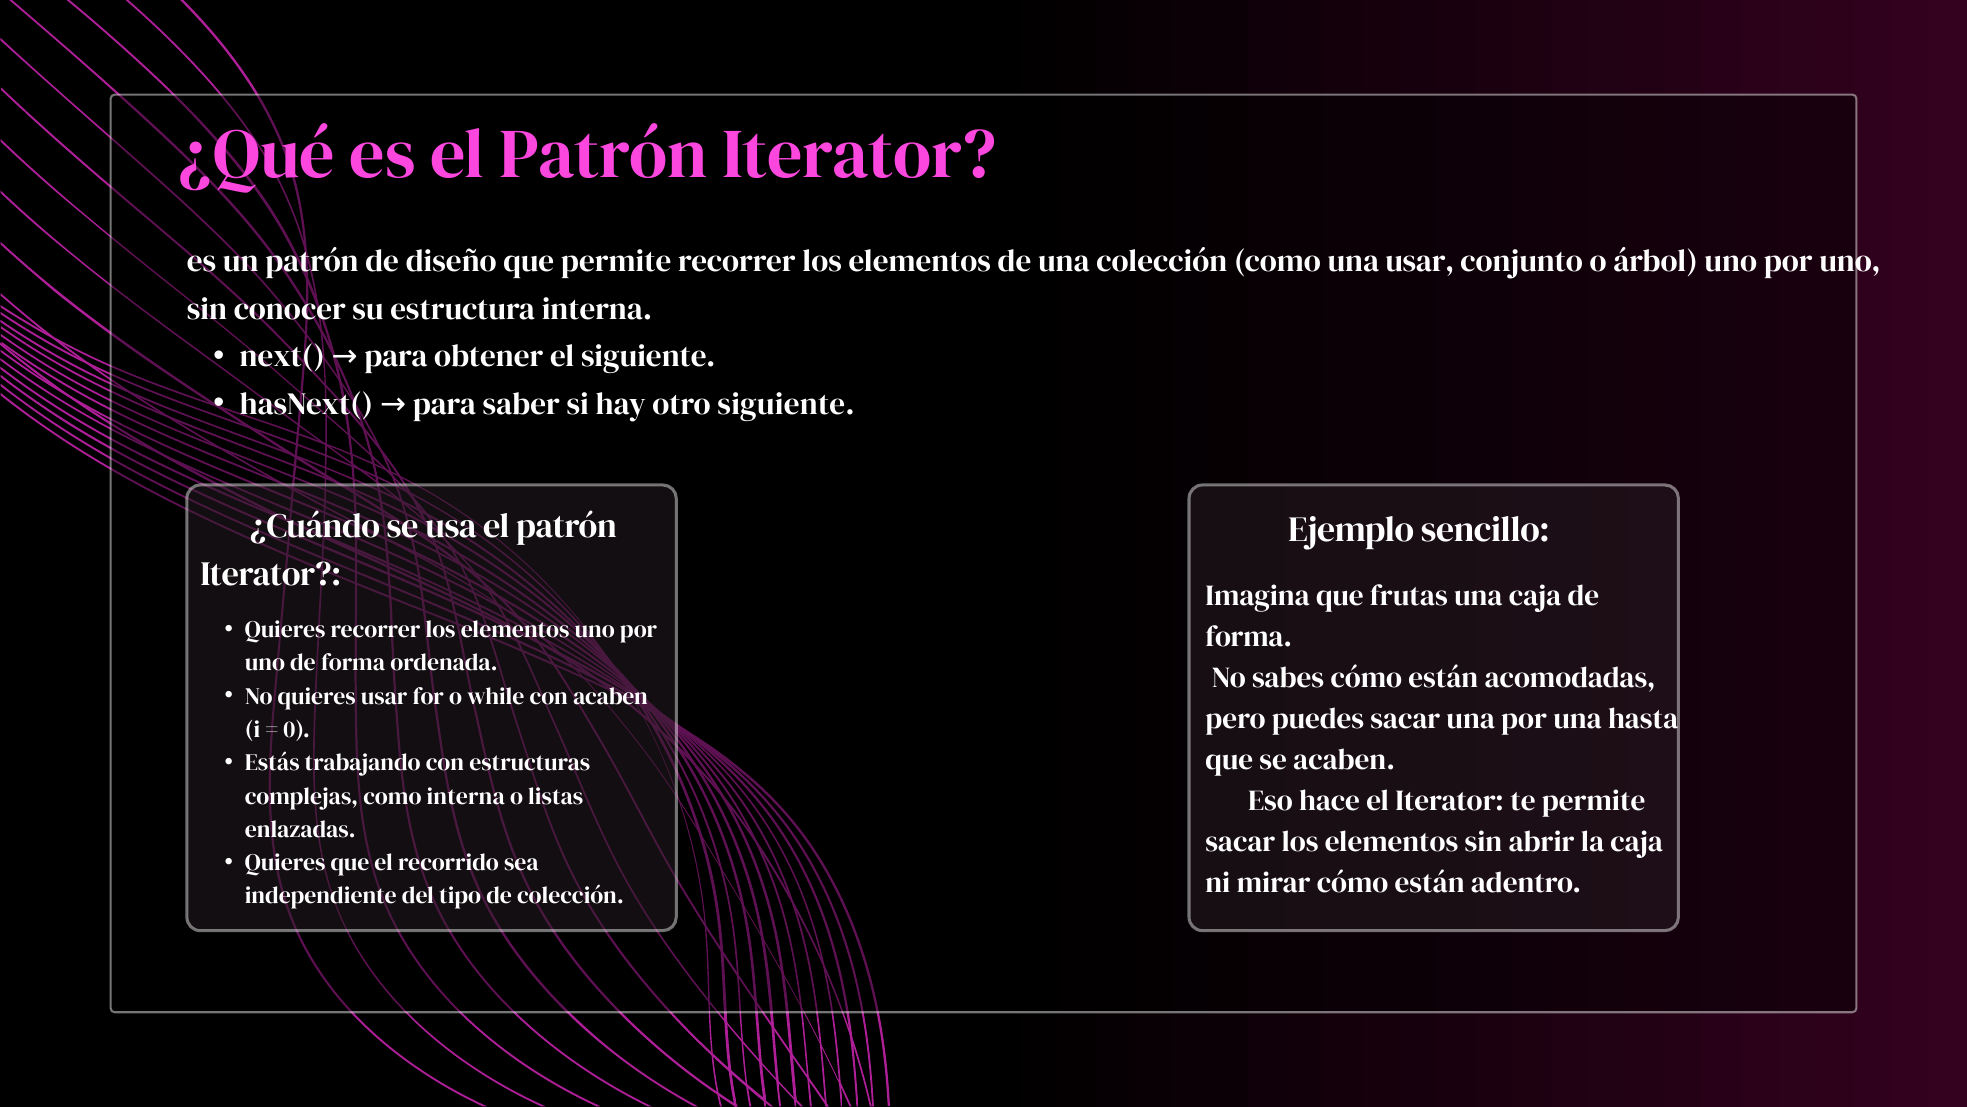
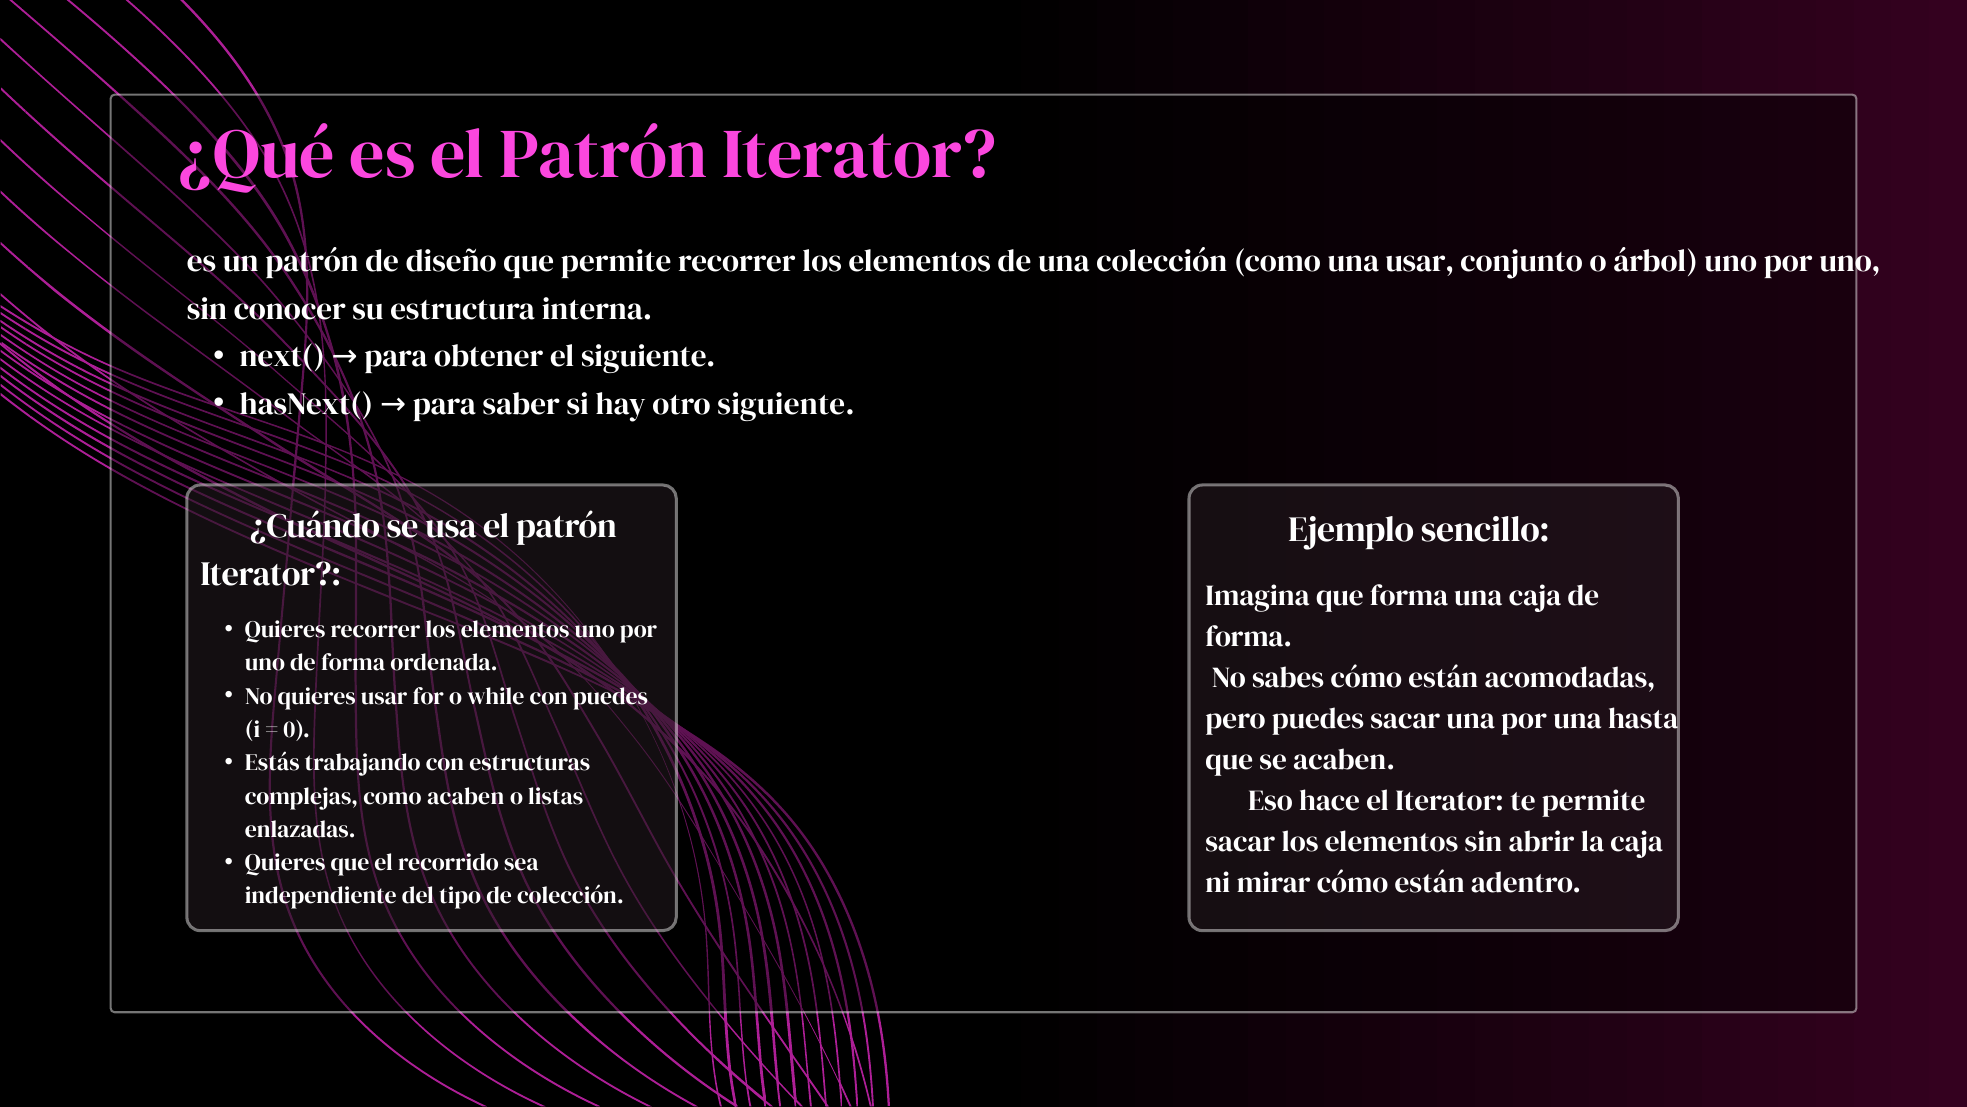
que frutas: frutas -> forma
con acaben: acaben -> puedes
como interna: interna -> acaben
